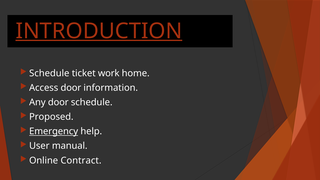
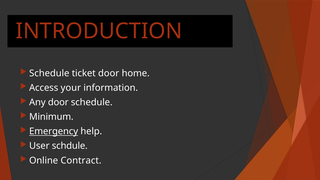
INTRODUCTION underline: present -> none
ticket work: work -> door
Access door: door -> your
Proposed: Proposed -> Minimum
manual: manual -> schdule
